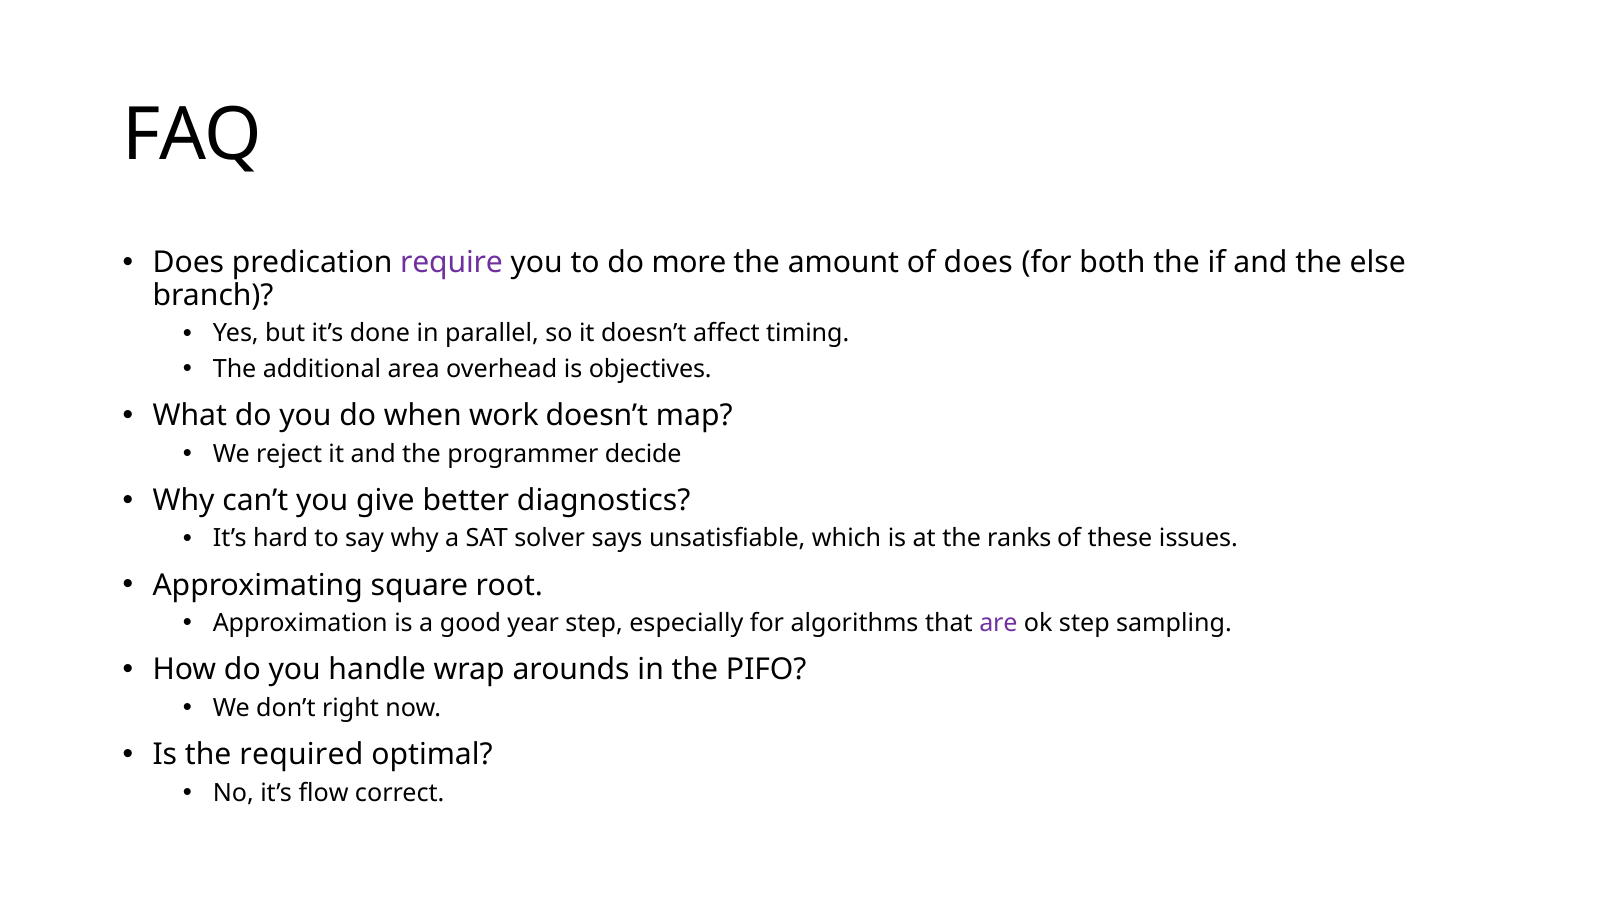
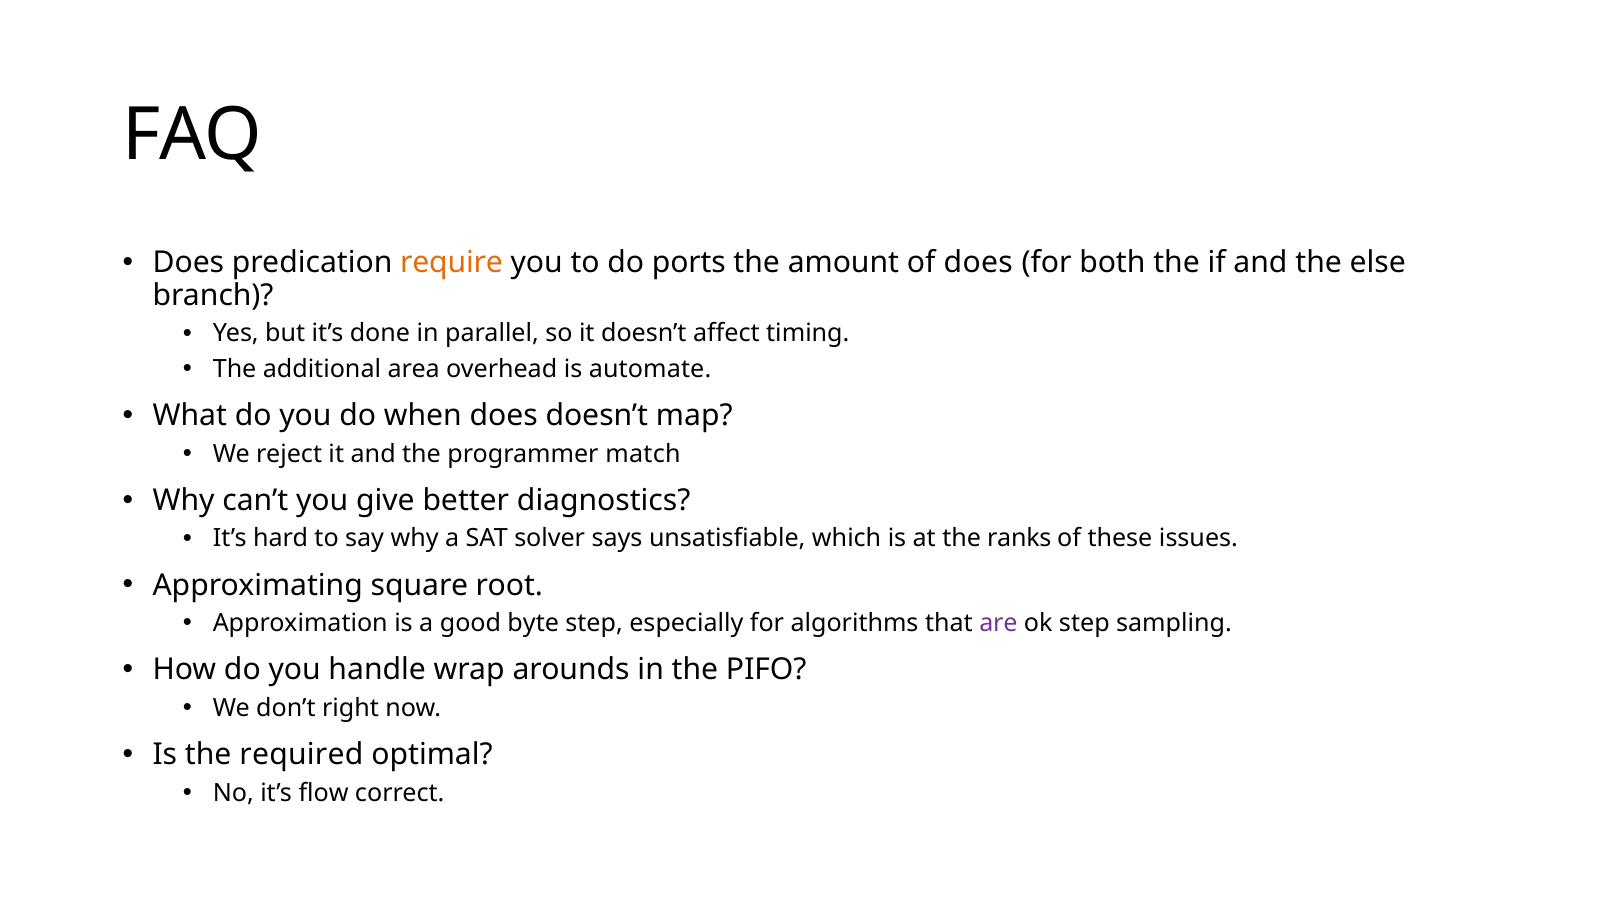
require colour: purple -> orange
more: more -> ports
objectives: objectives -> automate
when work: work -> does
decide: decide -> match
year: year -> byte
